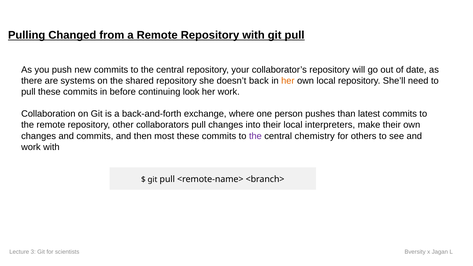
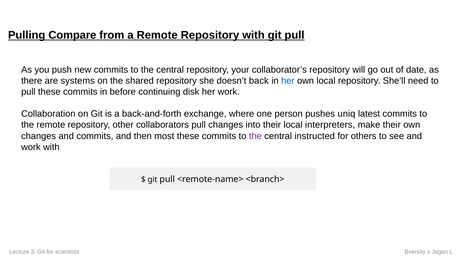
Changed: Changed -> Compare
her at (288, 81) colour: orange -> blue
look: look -> disk
than: than -> uniq
chemistry: chemistry -> instructed
